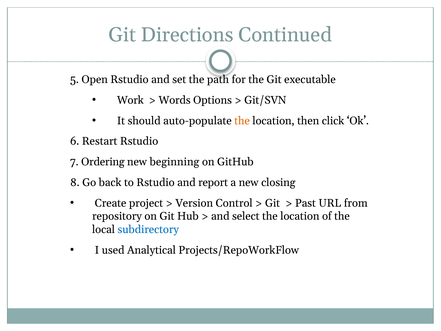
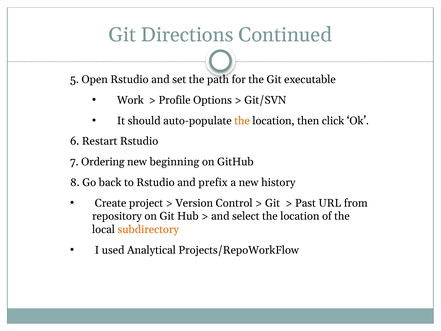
Words: Words -> Profile
report: report -> prefix
closing: closing -> history
subdirectory colour: blue -> orange
